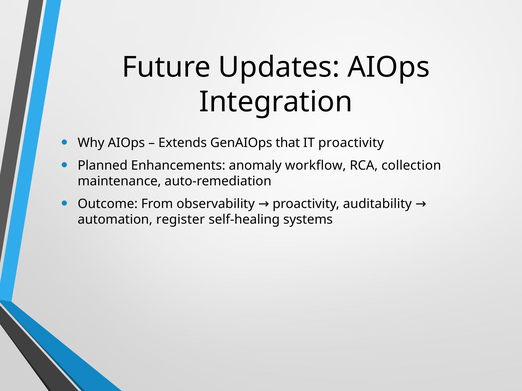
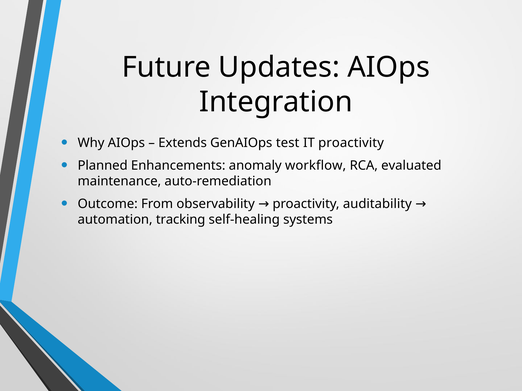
that: that -> test
collection: collection -> evaluated
register: register -> tracking
